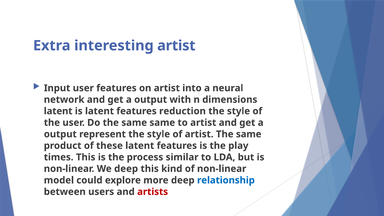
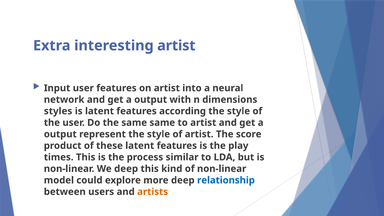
latent at (58, 111): latent -> styles
reduction: reduction -> according
artist The same: same -> score
artists colour: red -> orange
